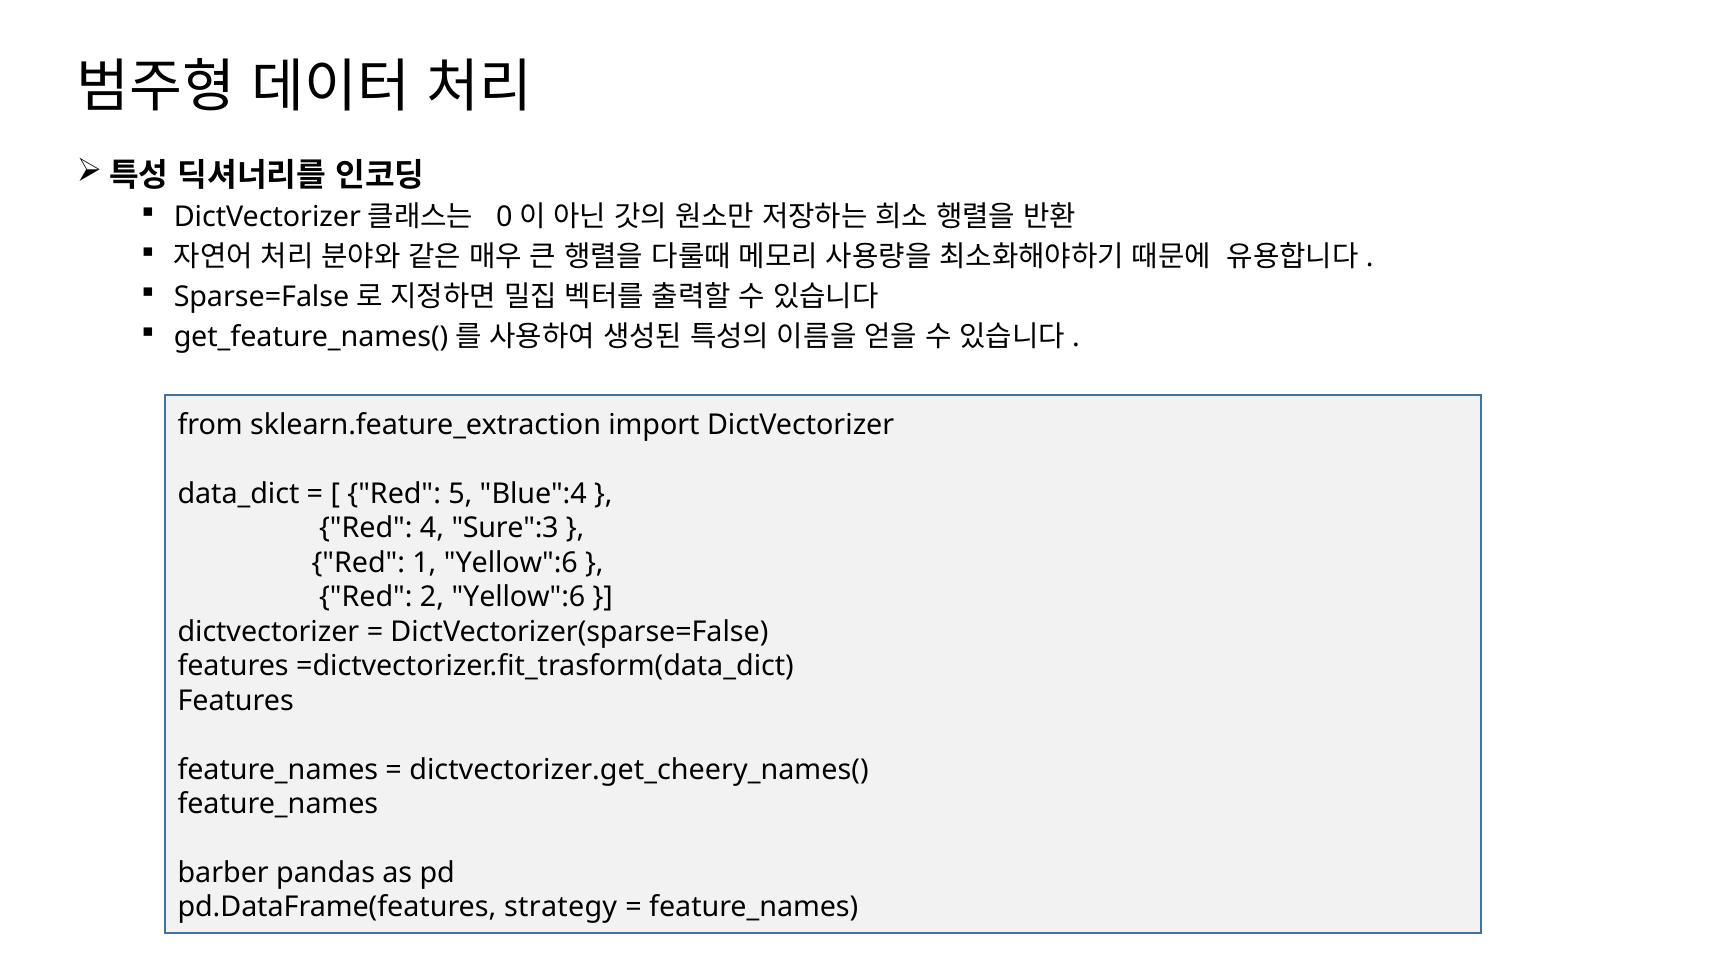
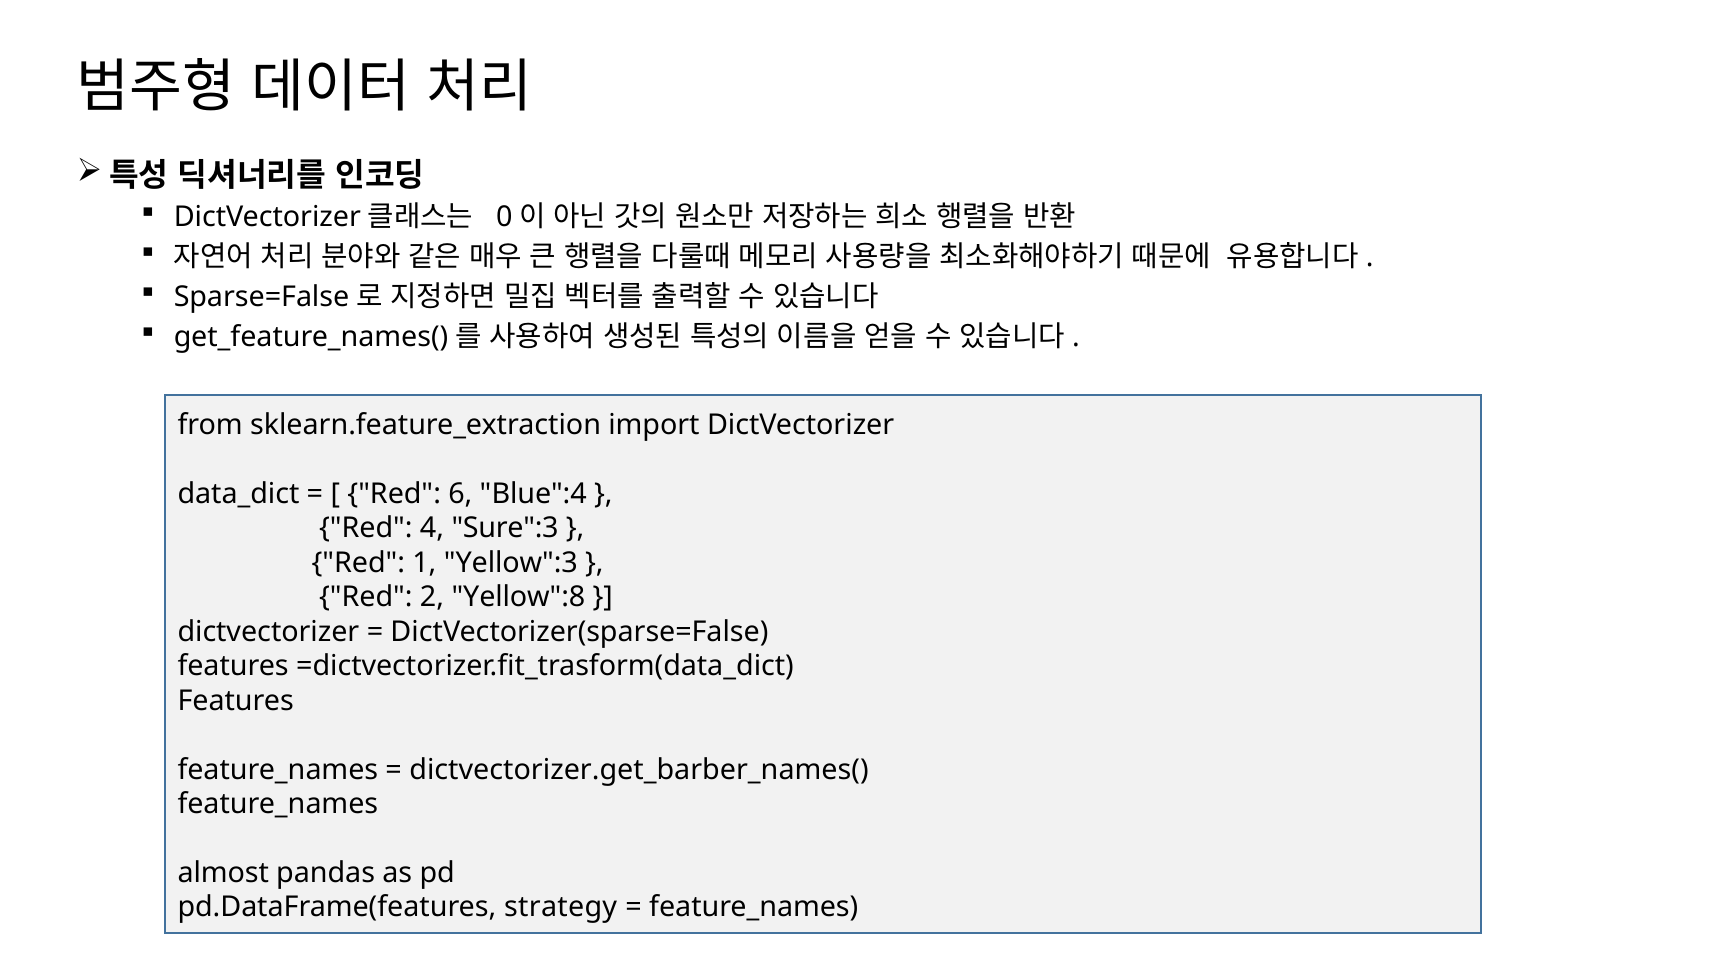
5: 5 -> 6
1 Yellow":6: Yellow":6 -> Yellow":3
2 Yellow":6: Yellow":6 -> Yellow":8
dictvectorizer.get_cheery_names(: dictvectorizer.get_cheery_names( -> dictvectorizer.get_barber_names(
barber: barber -> almost
